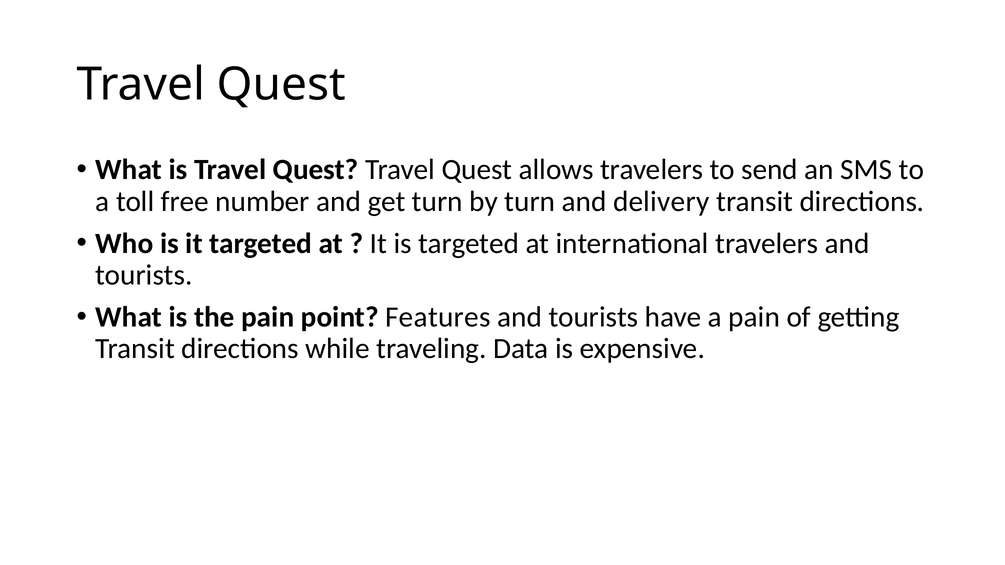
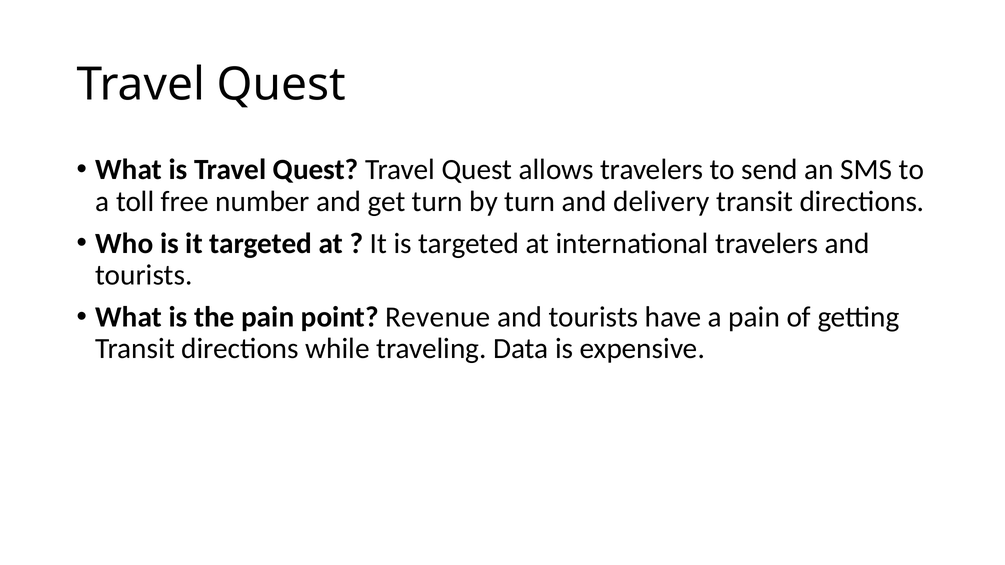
Features: Features -> Revenue
